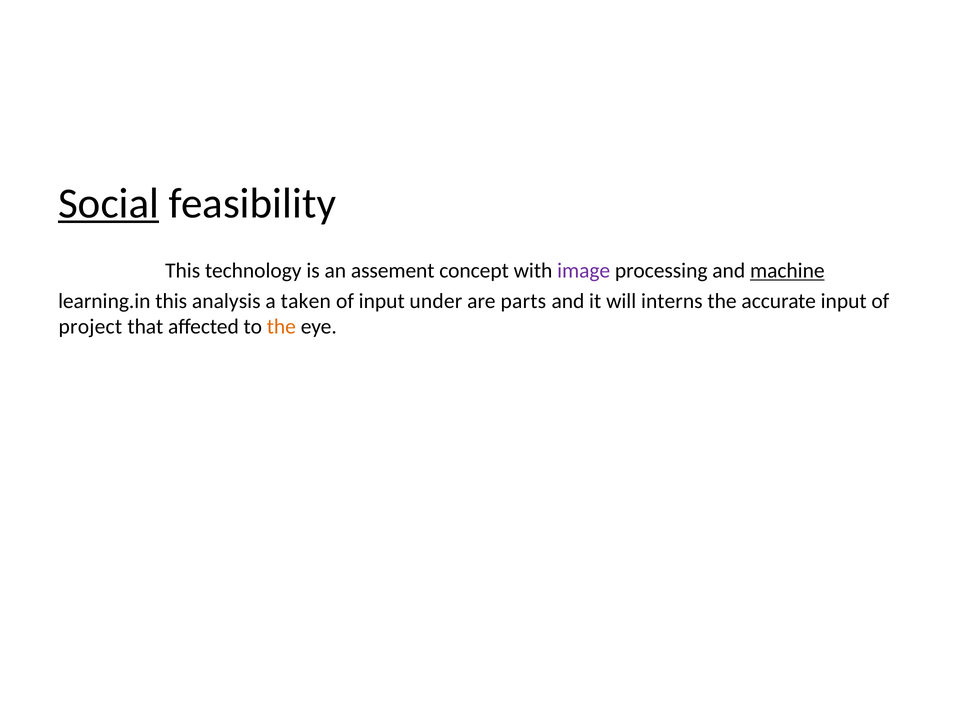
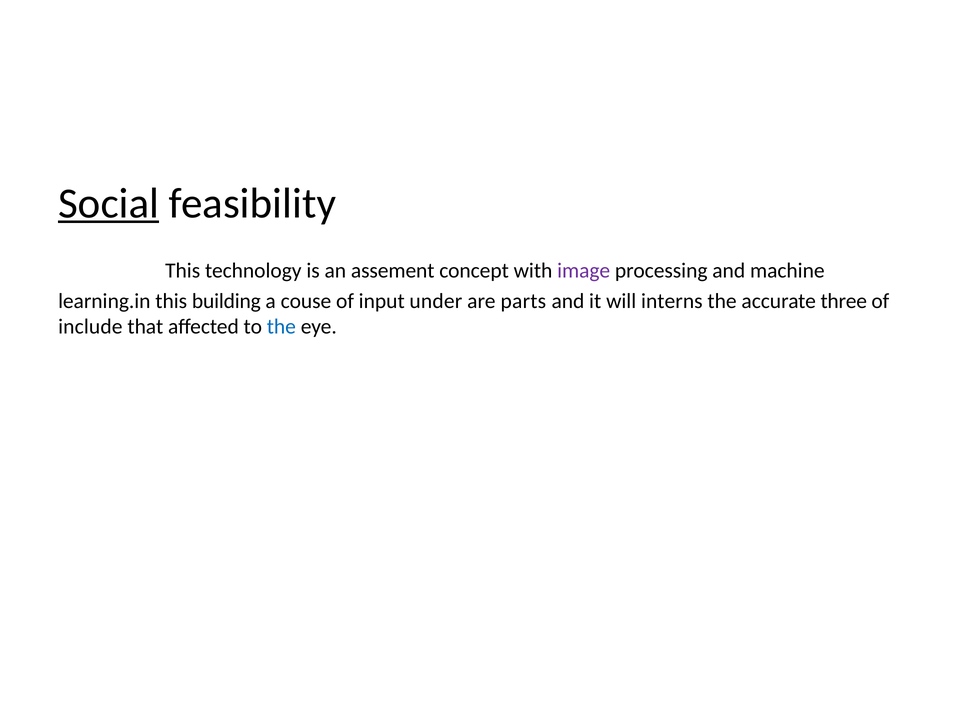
machine underline: present -> none
analysis: analysis -> building
taken: taken -> couse
accurate input: input -> three
project: project -> include
the at (281, 327) colour: orange -> blue
